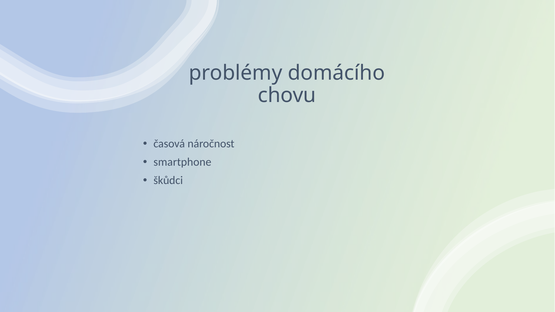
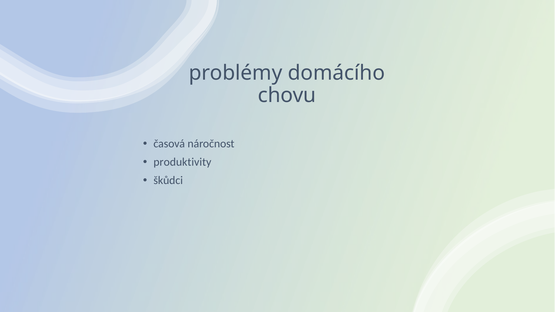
smartphone: smartphone -> produktivity
